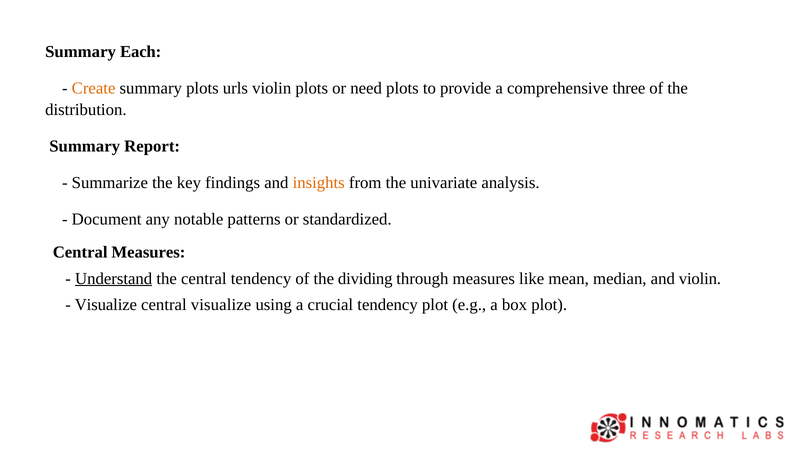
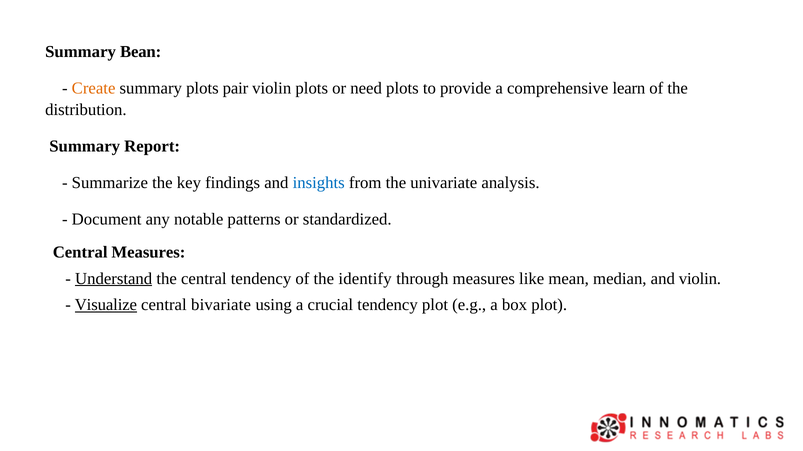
Each: Each -> Bean
urls: urls -> pair
three: three -> learn
insights colour: orange -> blue
dividing: dividing -> identify
Visualize at (106, 305) underline: none -> present
central visualize: visualize -> bivariate
